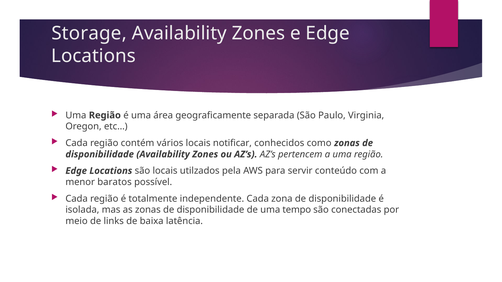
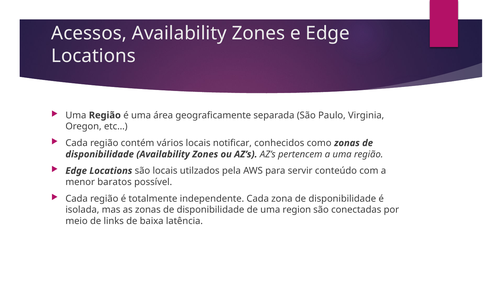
Storage: Storage -> Acessos
tempo: tempo -> region
